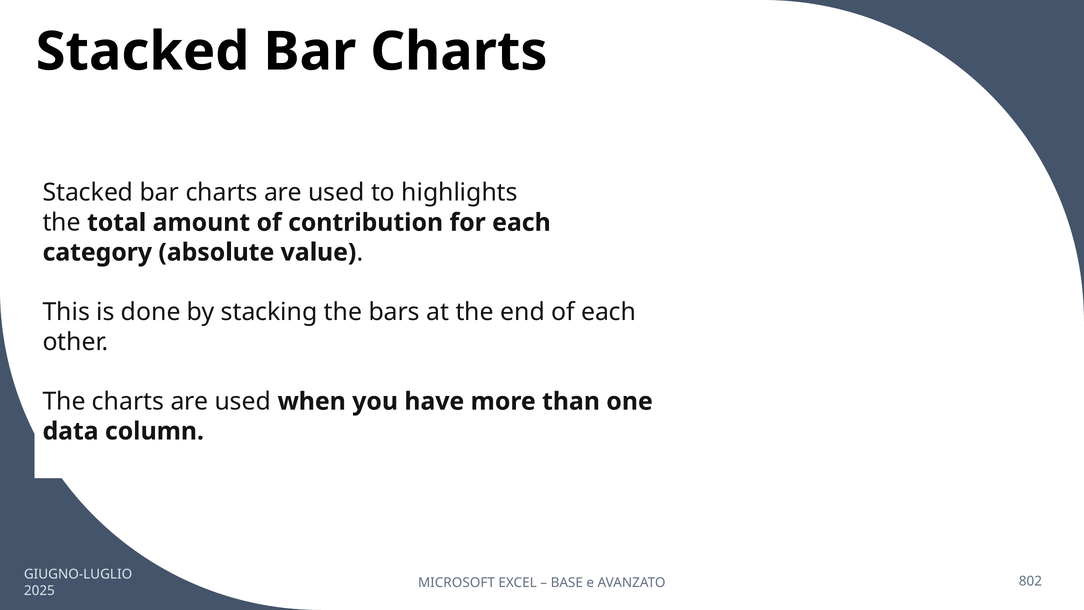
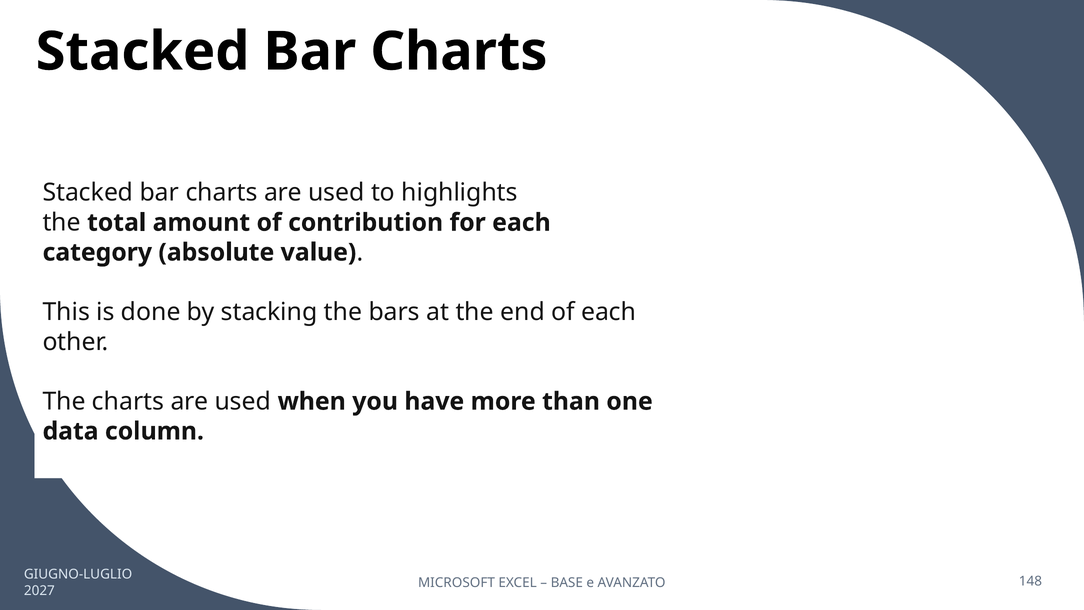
802: 802 -> 148
2025: 2025 -> 2027
